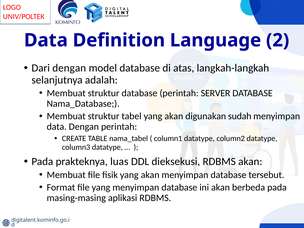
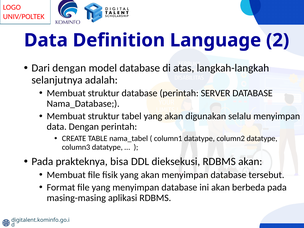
sudah: sudah -> selalu
luas: luas -> bisa
